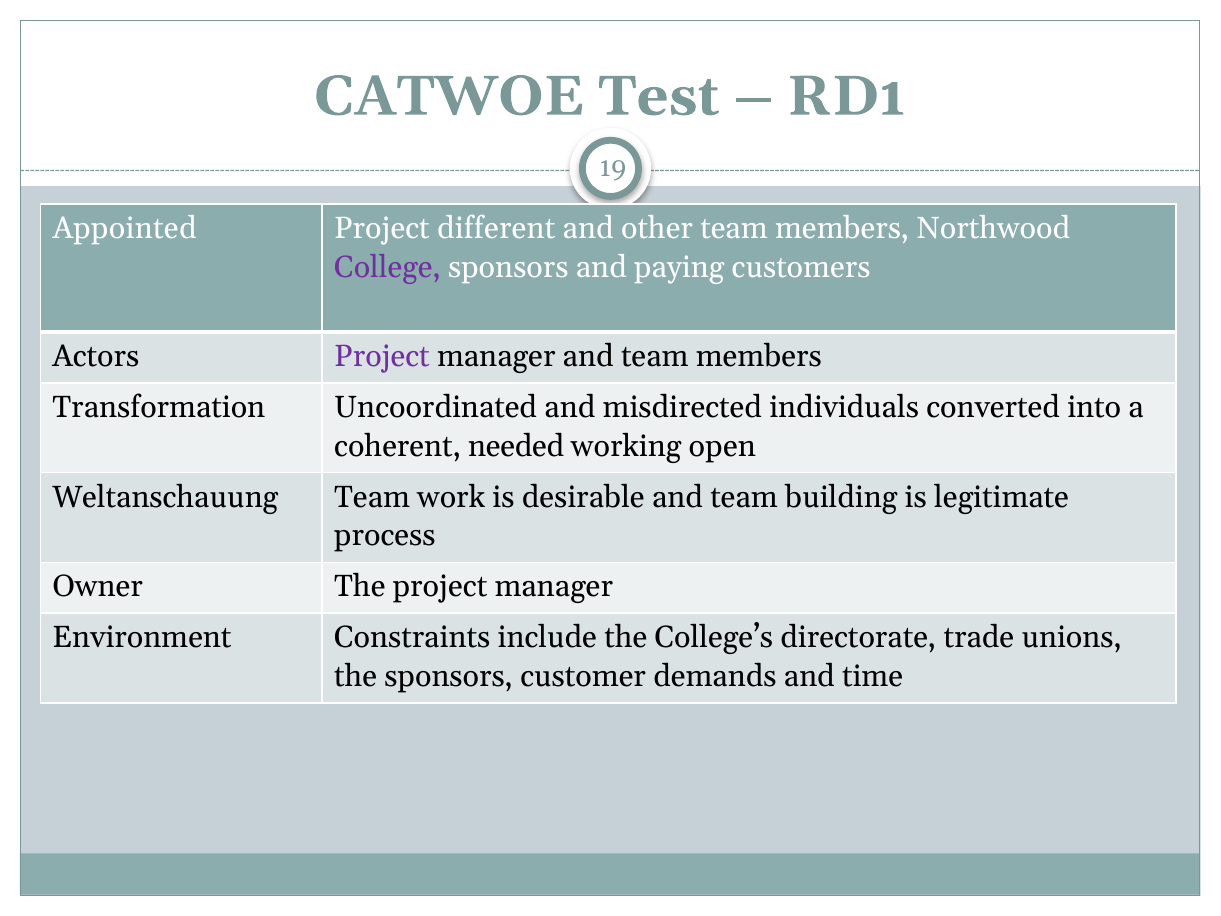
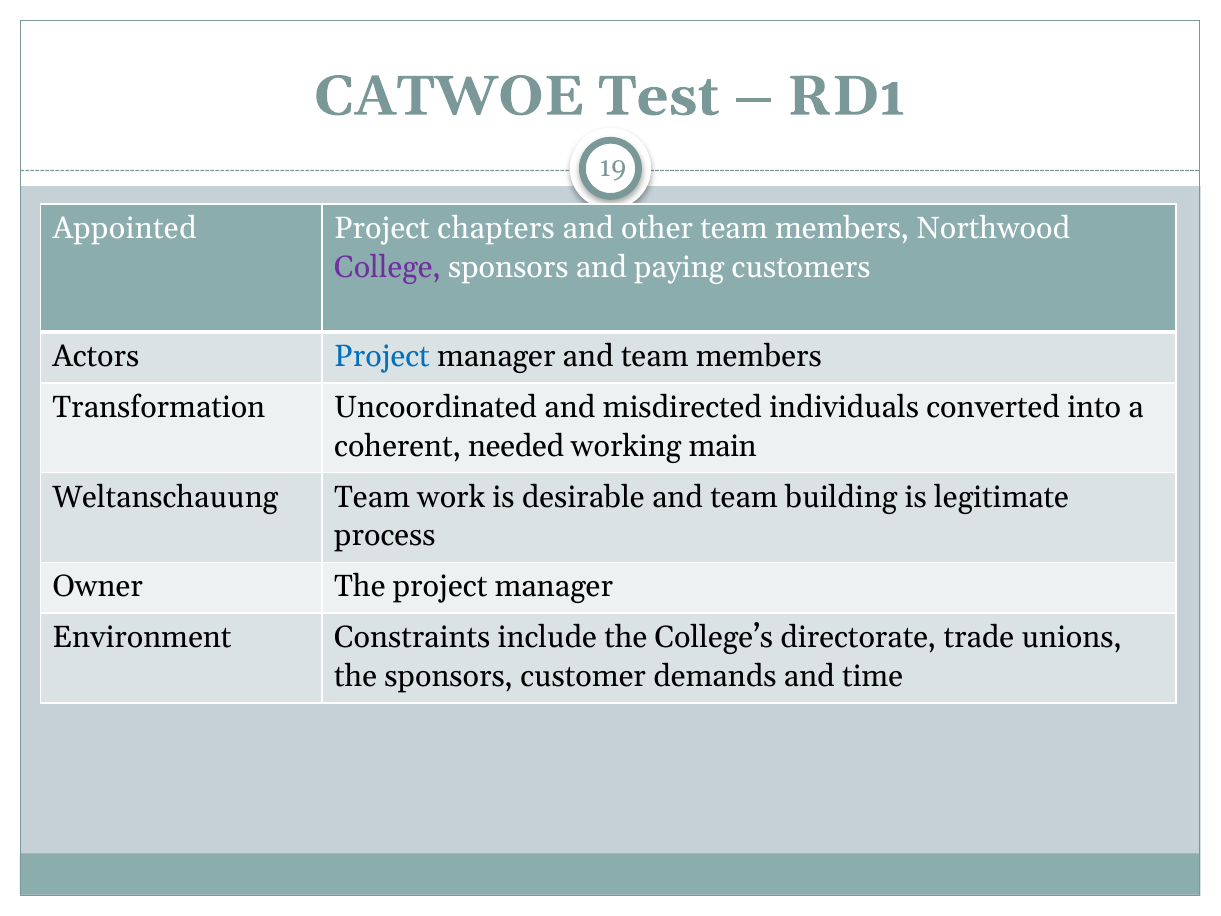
different: different -> chapters
Project at (382, 356) colour: purple -> blue
open: open -> main
